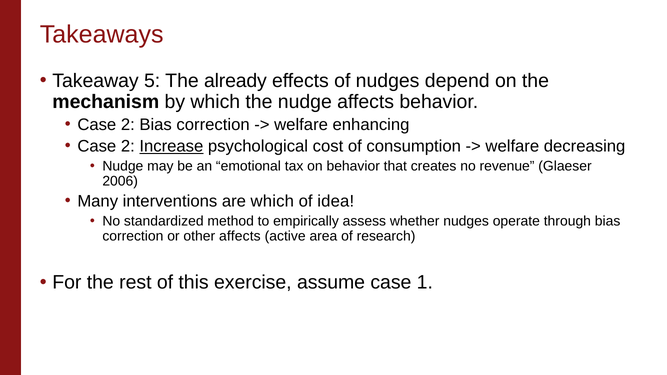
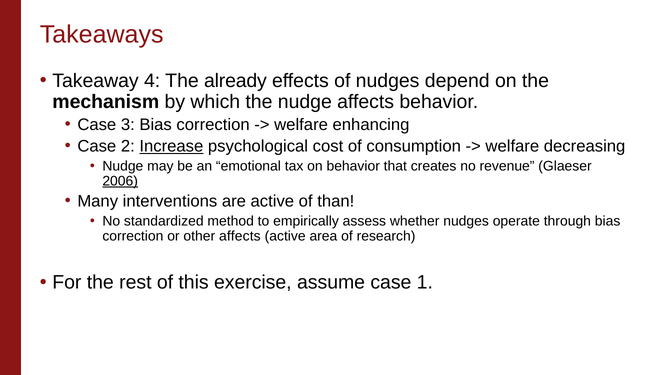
5: 5 -> 4
2 at (128, 125): 2 -> 3
2006 underline: none -> present
are which: which -> active
idea: idea -> than
